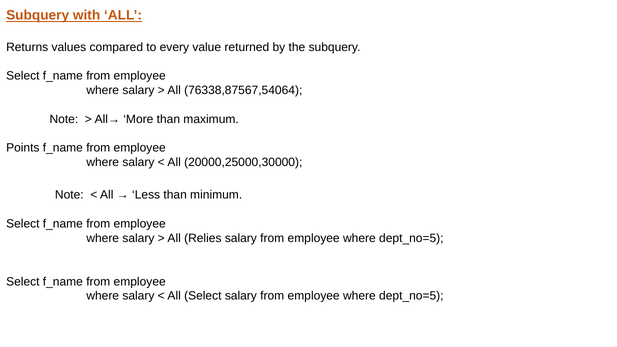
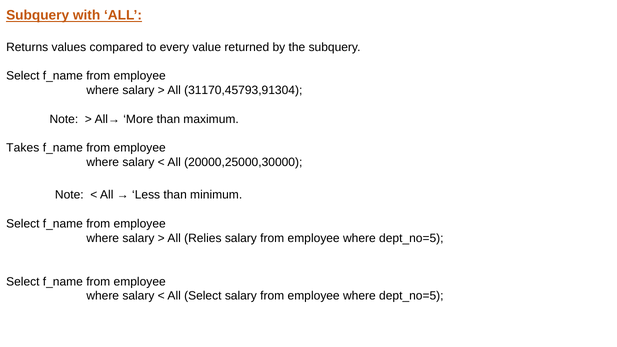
76338,87567,54064: 76338,87567,54064 -> 31170,45793,91304
Points: Points -> Takes
